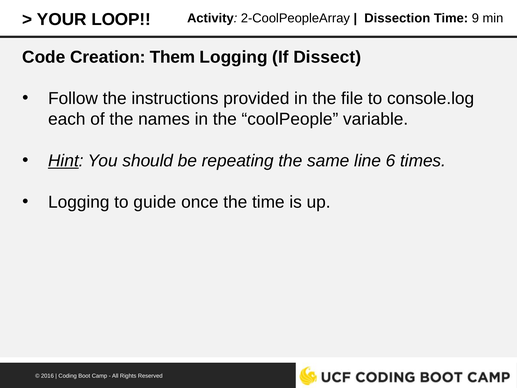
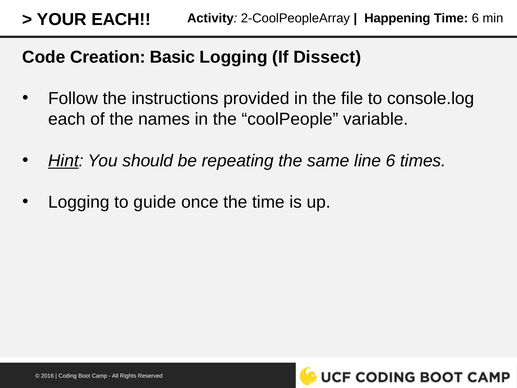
YOUR LOOP: LOOP -> EACH
Dissection: Dissection -> Happening
Time 9: 9 -> 6
Them: Them -> Basic
